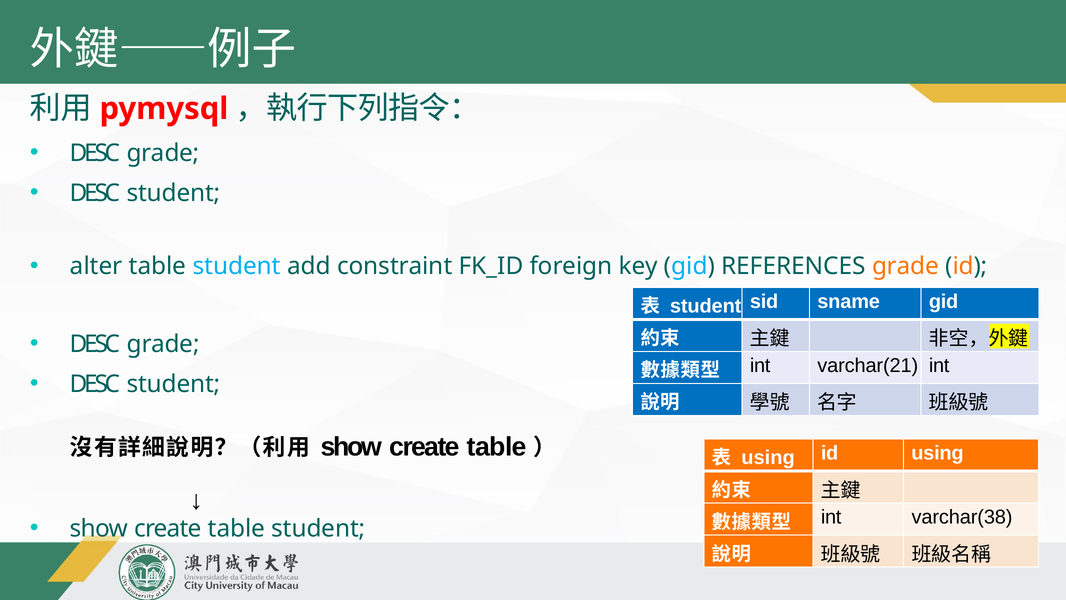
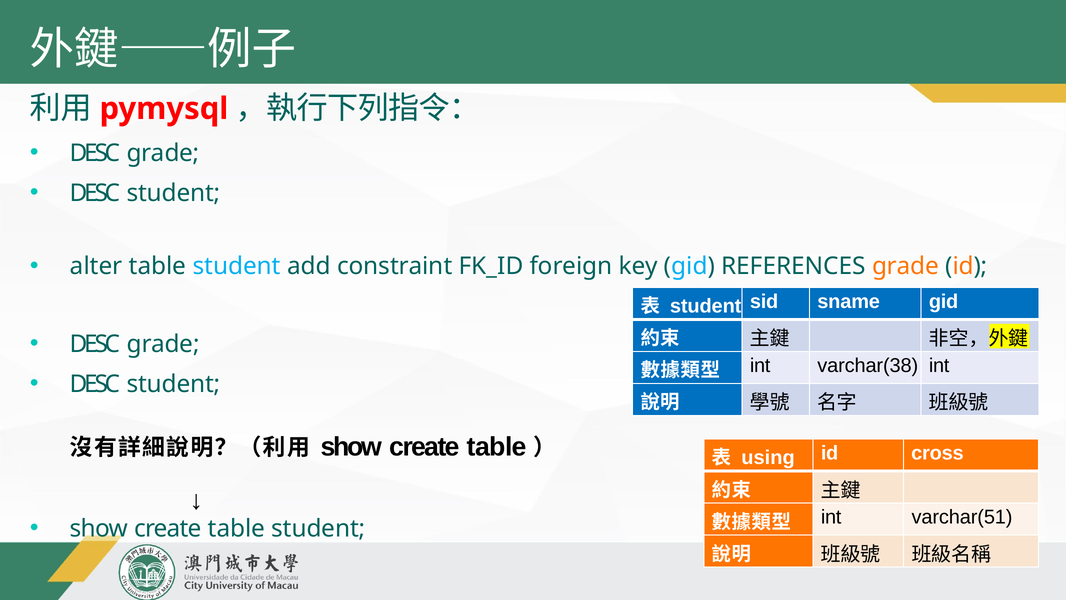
varchar(21: varchar(21 -> varchar(38
id using: using -> cross
varchar(38: varchar(38 -> varchar(51
